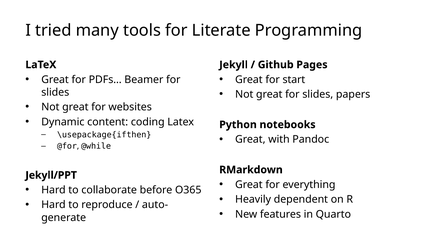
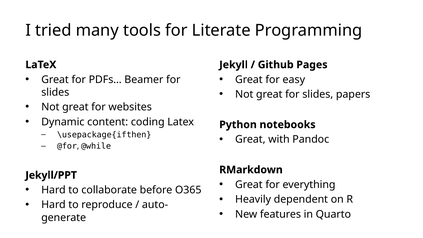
start: start -> easy
